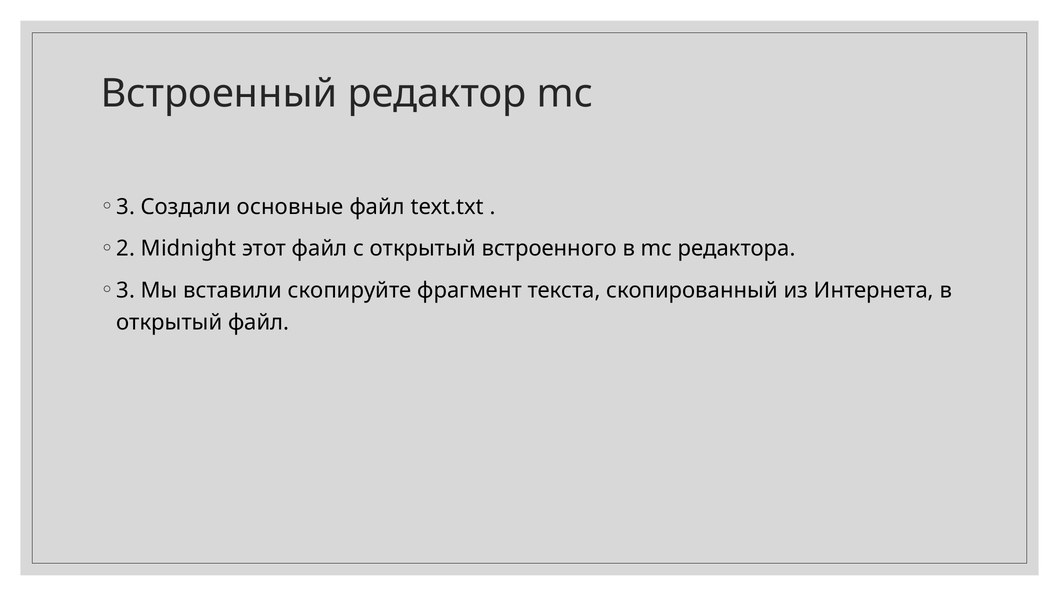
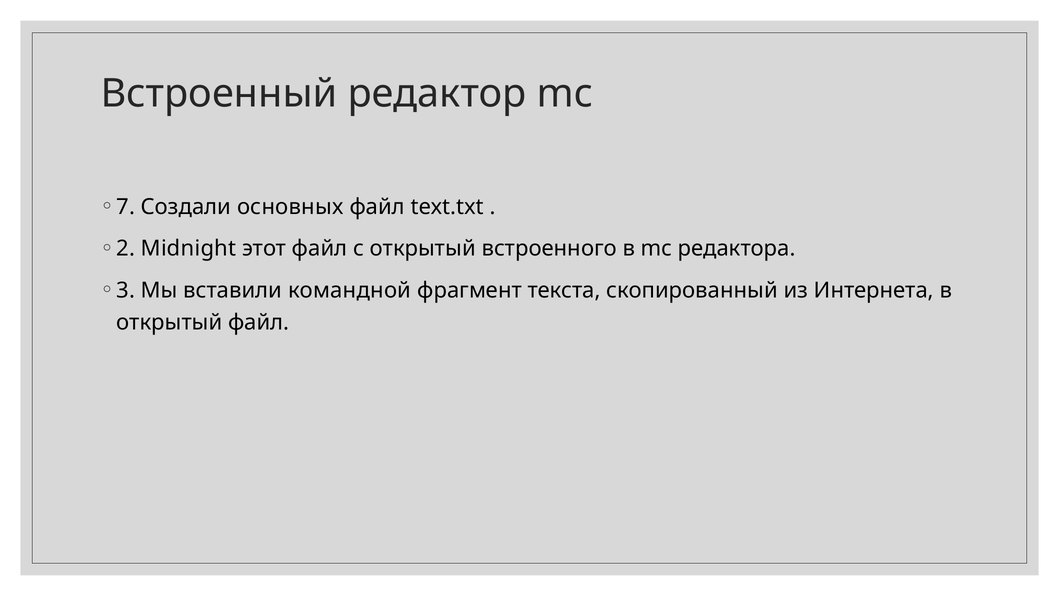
3 at (126, 207): 3 -> 7
основные: основные -> основных
скопируйте: скопируйте -> командной
